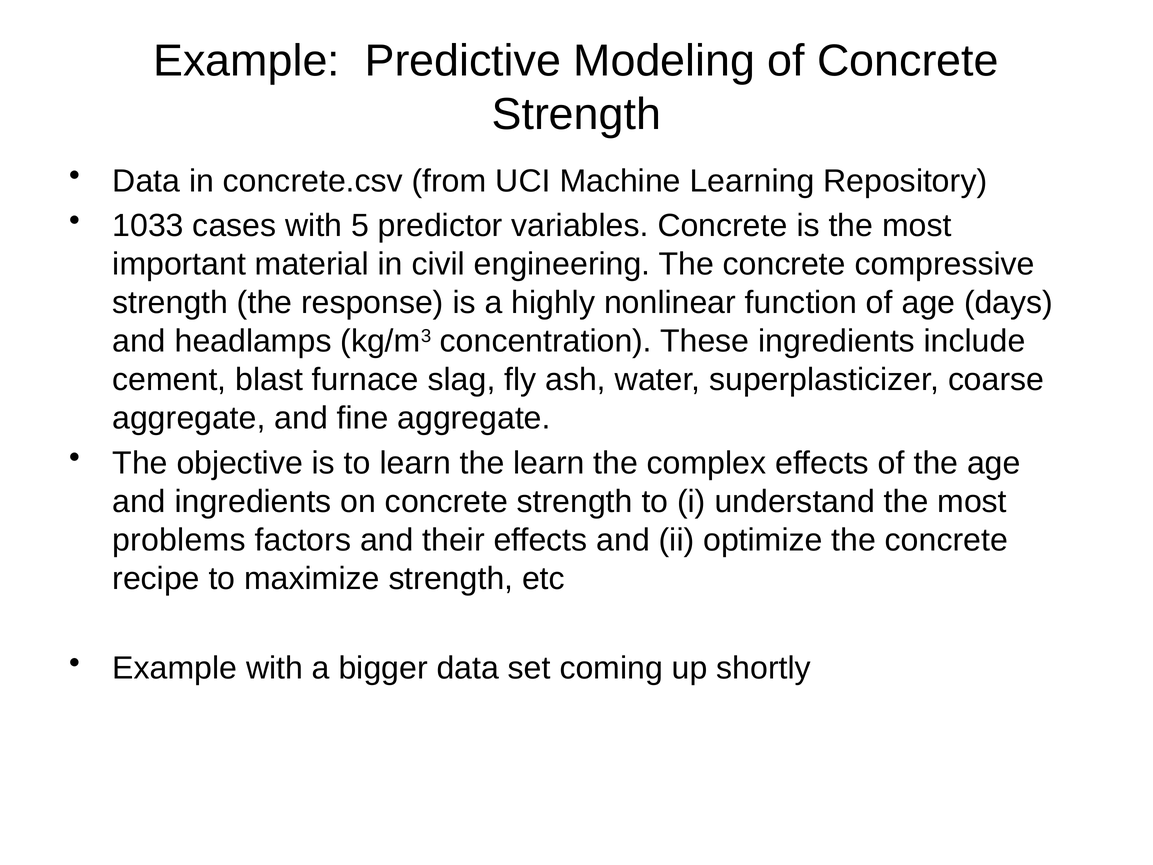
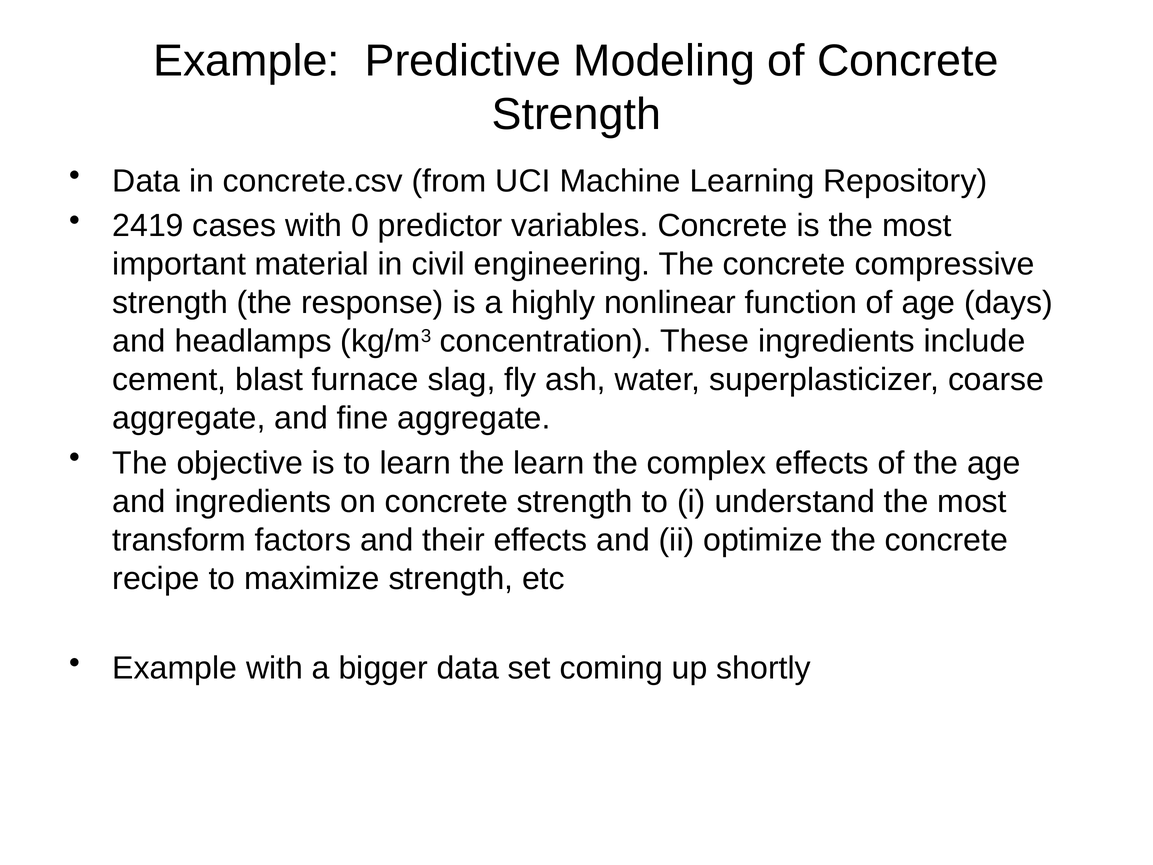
1033: 1033 -> 2419
5: 5 -> 0
problems: problems -> transform
